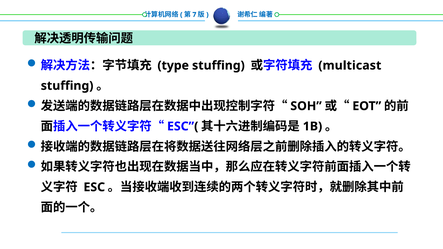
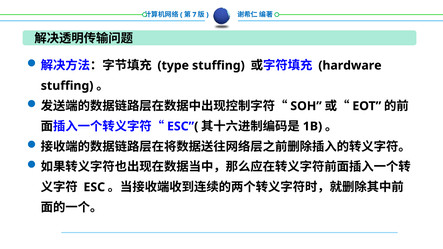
multicast: multicast -> hardware
